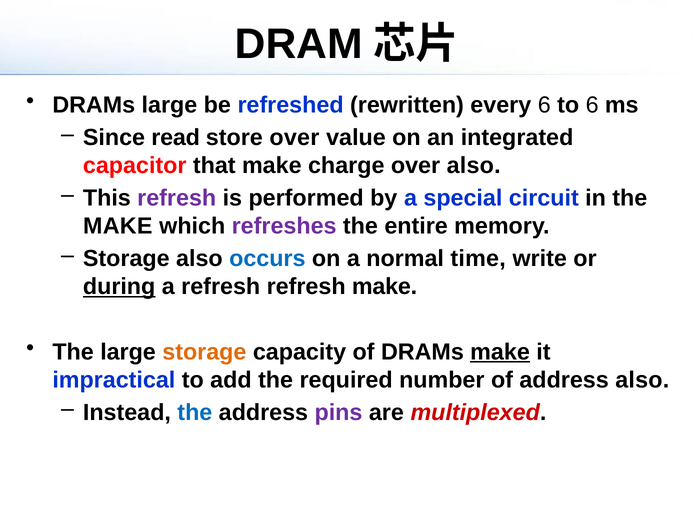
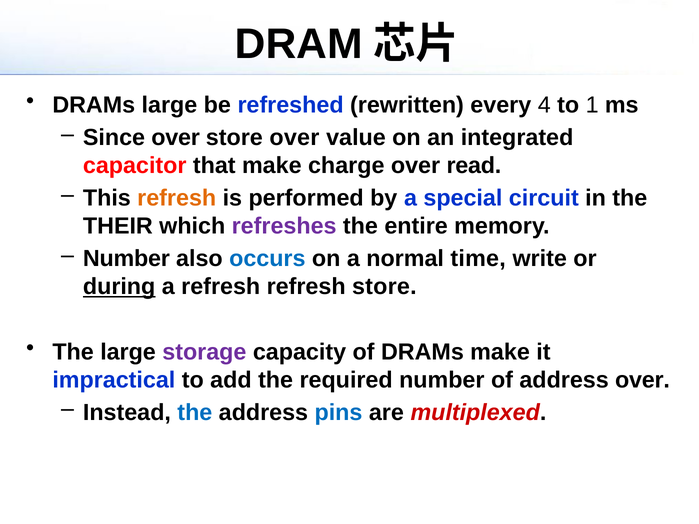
every 6: 6 -> 4
to 6: 6 -> 1
Since read: read -> over
over also: also -> read
refresh at (177, 198) colour: purple -> orange
MAKE at (118, 226): MAKE -> THEIR
Storage at (126, 259): Storage -> Number
refresh make: make -> store
storage at (204, 352) colour: orange -> purple
make at (500, 352) underline: present -> none
address also: also -> over
pins colour: purple -> blue
